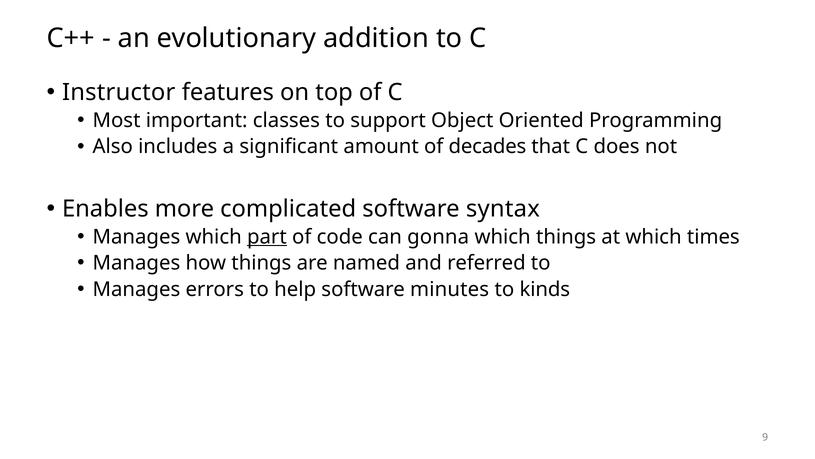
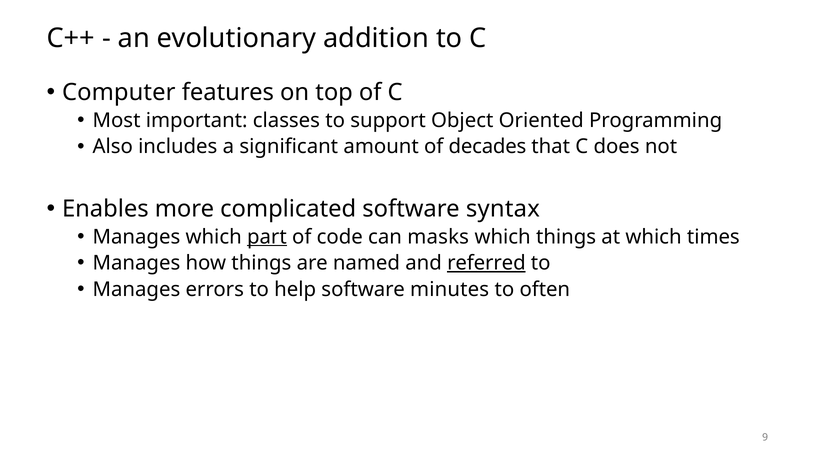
Instructor: Instructor -> Computer
gonna: gonna -> masks
referred underline: none -> present
kinds: kinds -> often
